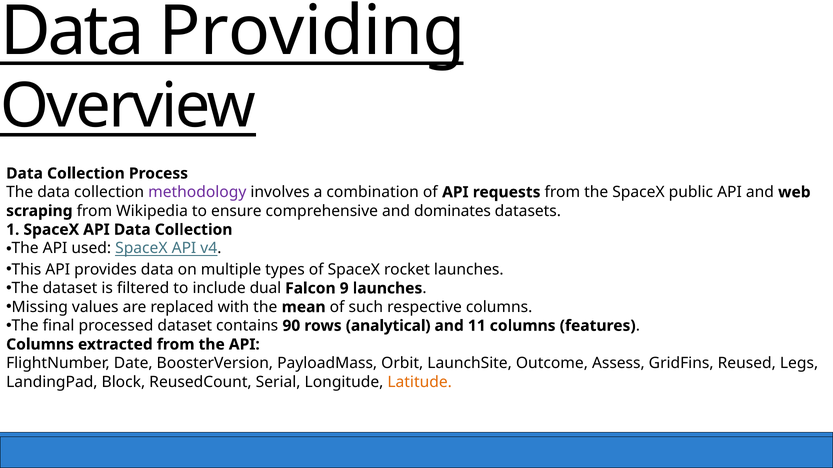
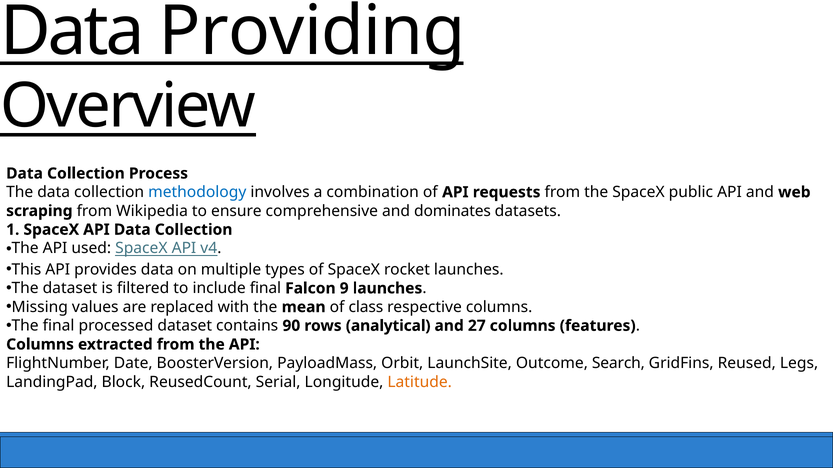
methodology colour: purple -> blue
include dual: dual -> final
such: such -> class
11: 11 -> 27
Assess: Assess -> Search
